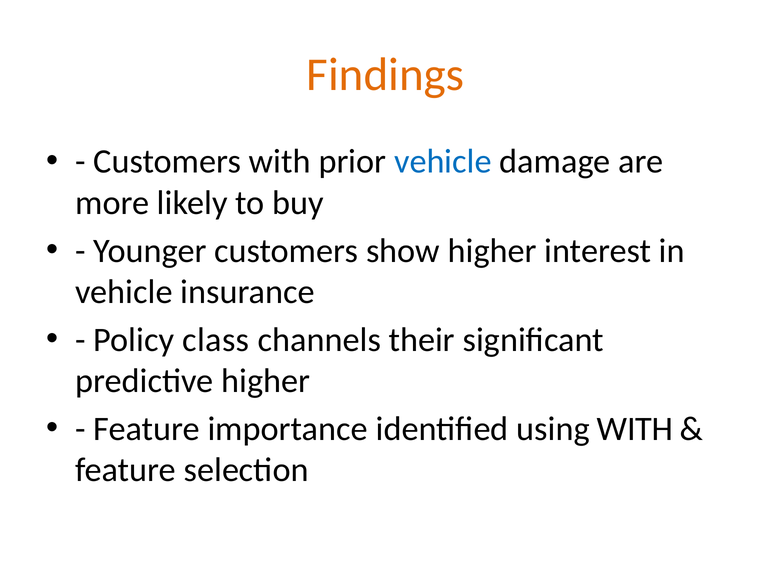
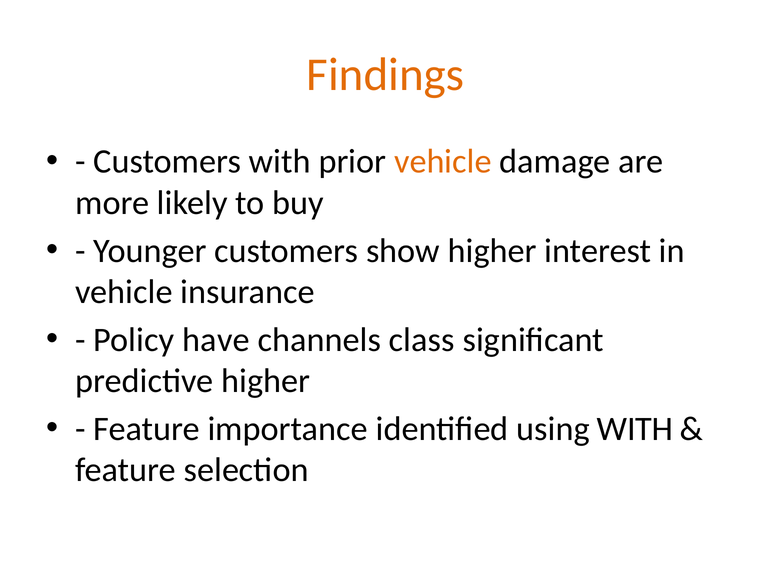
vehicle at (443, 162) colour: blue -> orange
class: class -> have
their: their -> class
